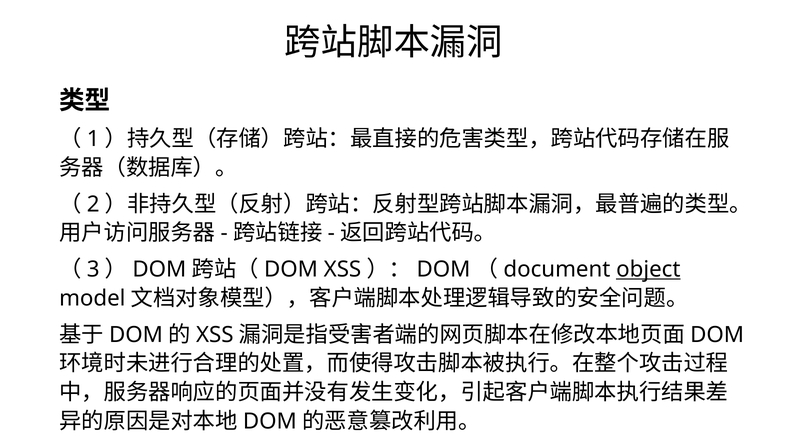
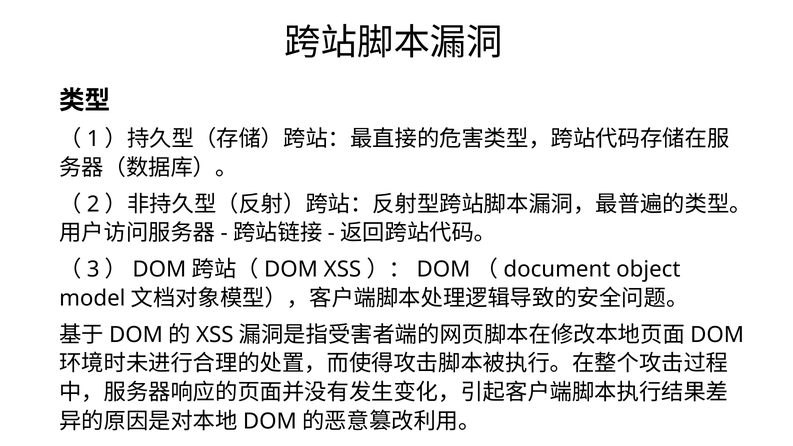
object underline: present -> none
